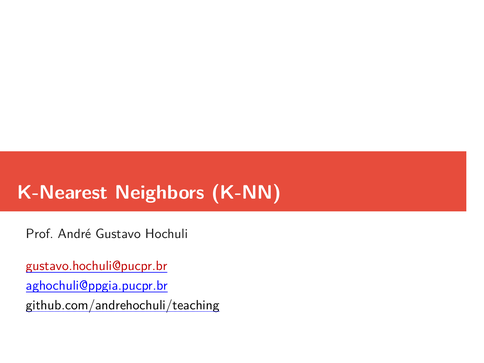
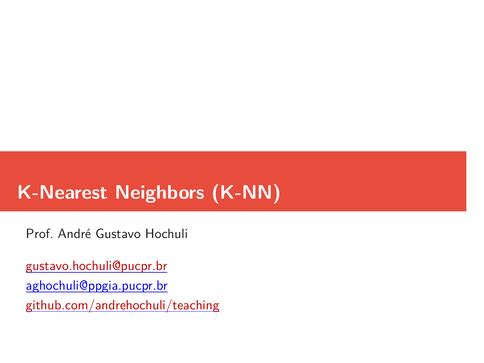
github.com/andrehochuli/teaching colour: black -> red
